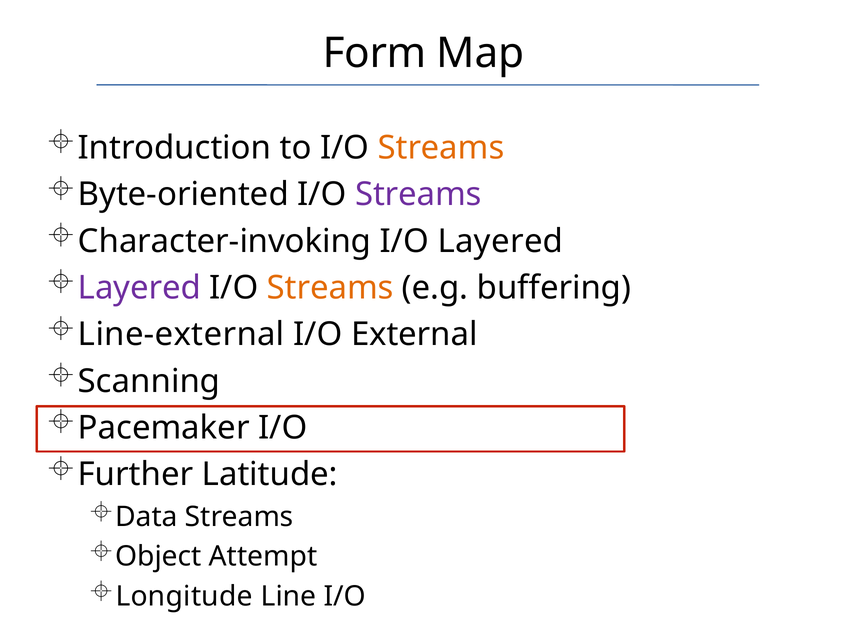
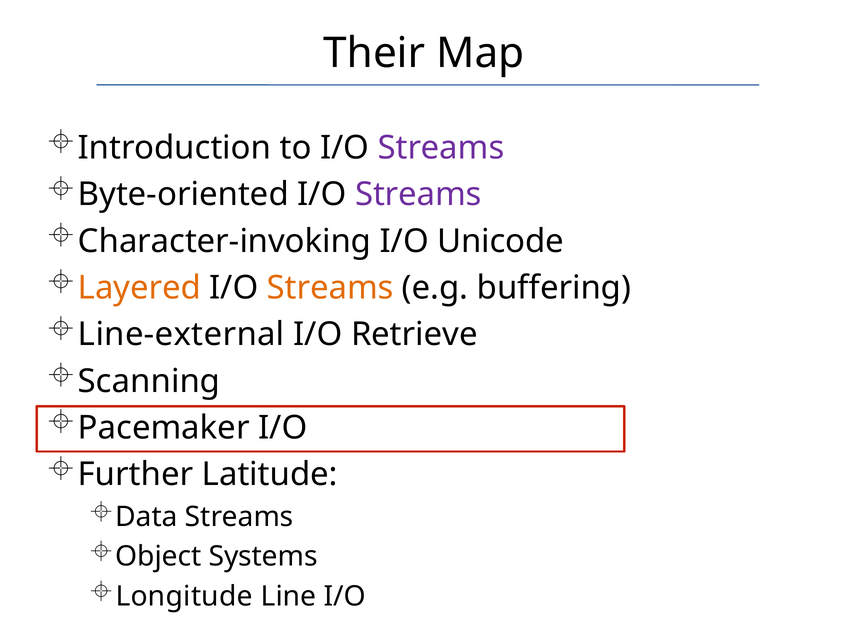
Form: Form -> Their
Streams at (441, 148) colour: orange -> purple
I/O Layered: Layered -> Unicode
Layered at (139, 288) colour: purple -> orange
External: External -> Retrieve
Attempt: Attempt -> Systems
